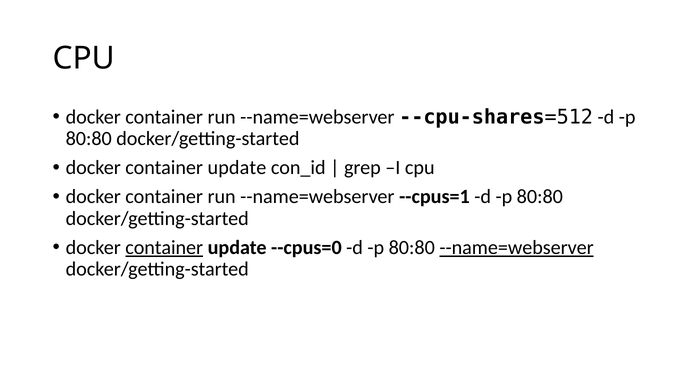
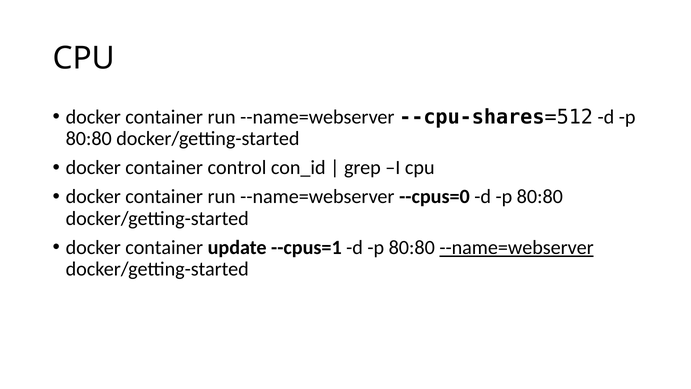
update at (237, 168): update -> control
--cpus=1: --cpus=1 -> --cpus=0
container at (164, 247) underline: present -> none
--cpus=0: --cpus=0 -> --cpus=1
